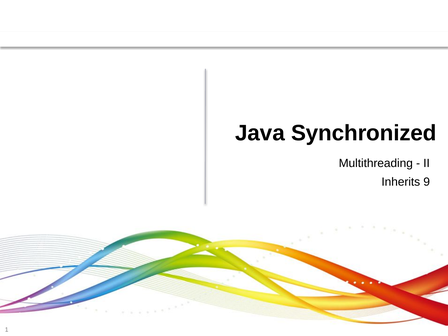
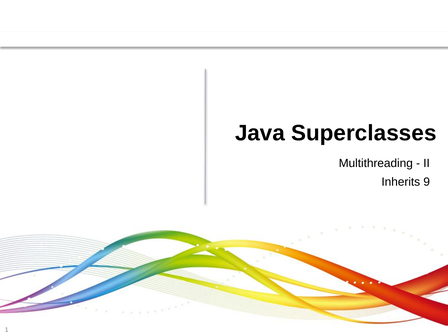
Synchronized: Synchronized -> Superclasses
